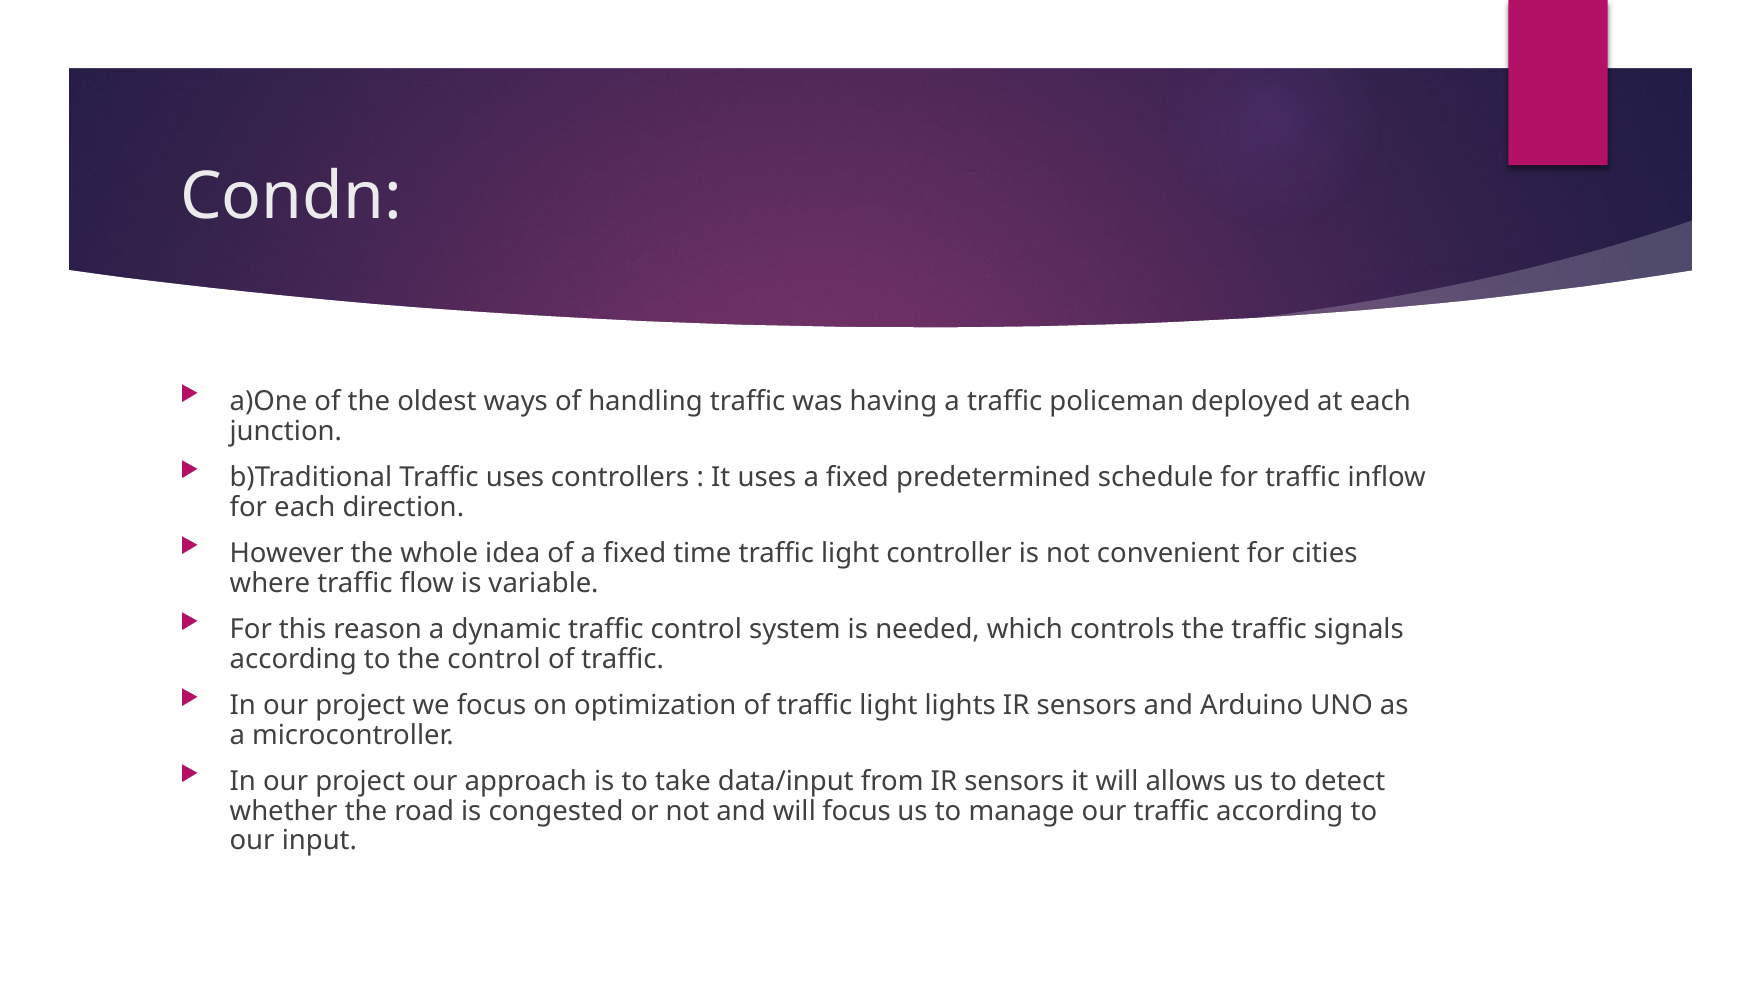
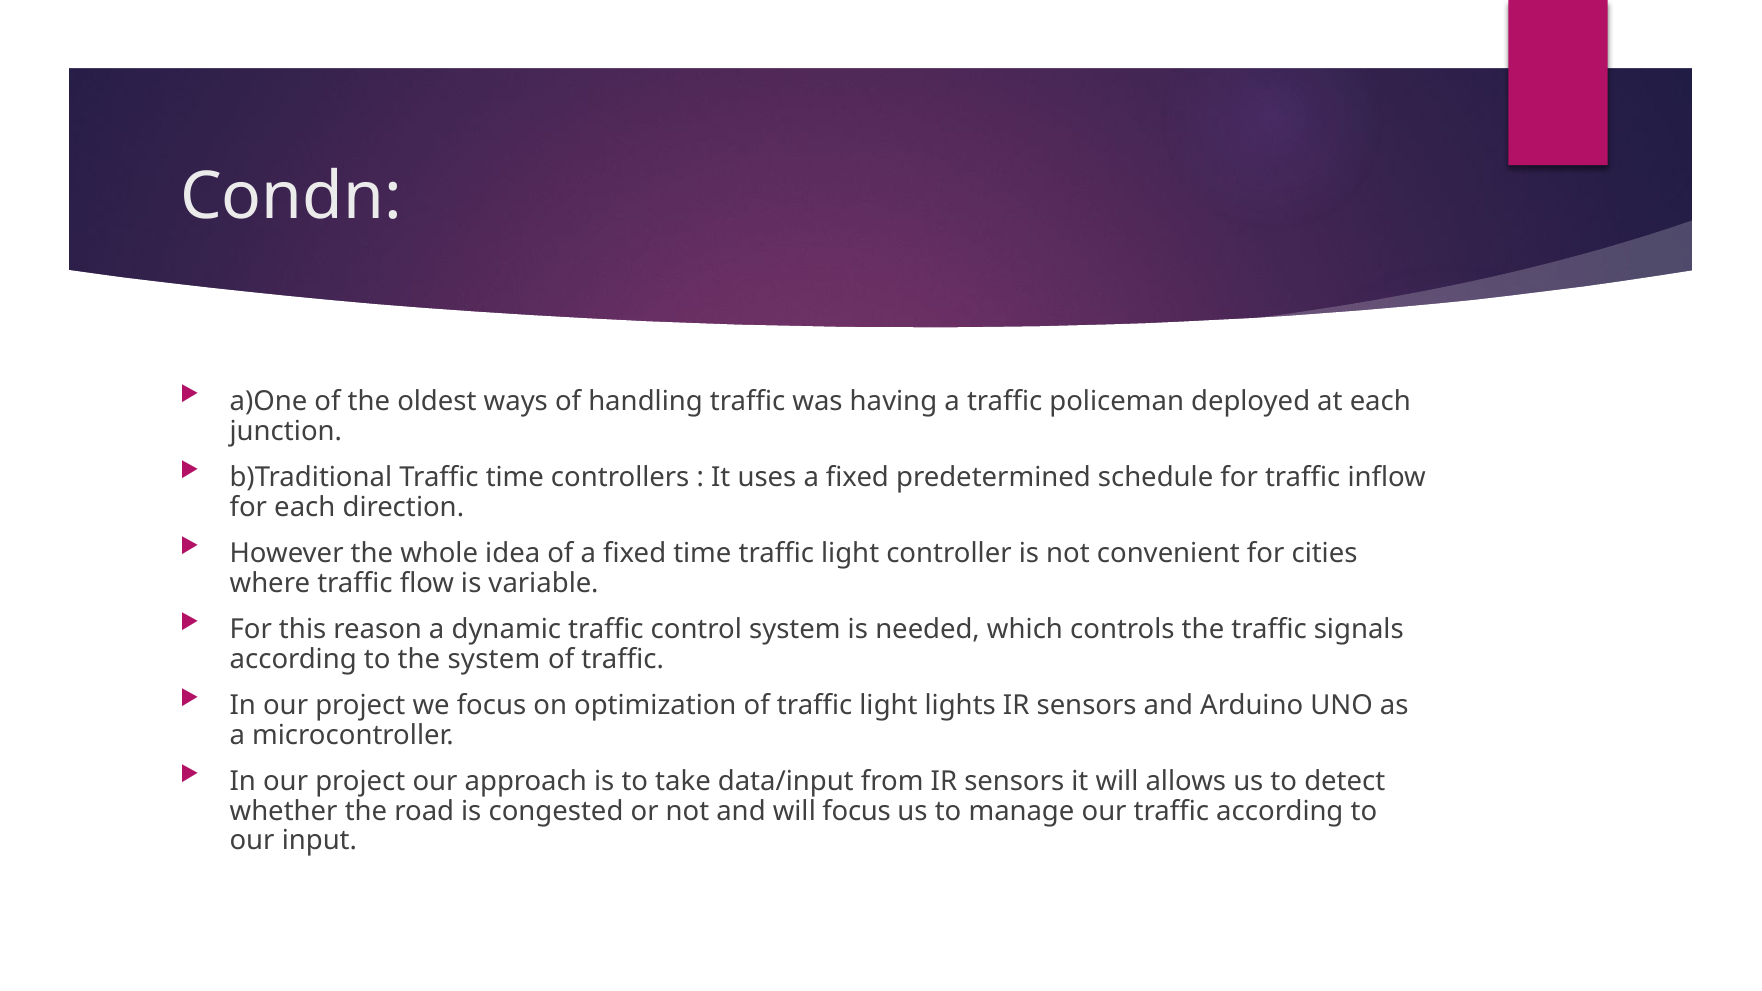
Traffic uses: uses -> time
the control: control -> system
